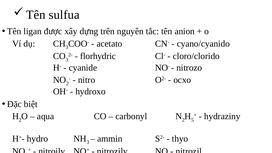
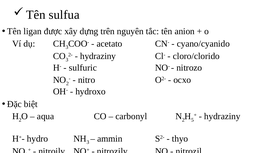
florhydric at (98, 56): florhydric -> hydraziny
cyanide: cyanide -> sulfuric
